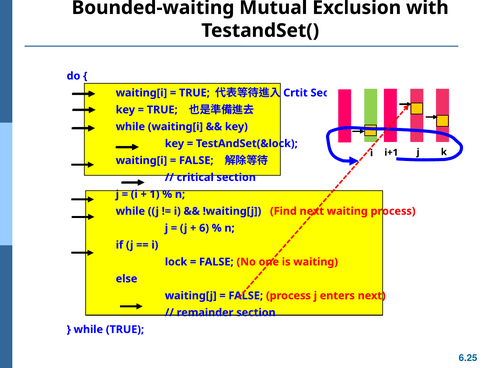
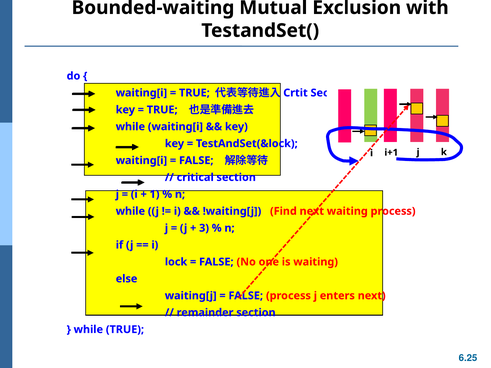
6: 6 -> 3
